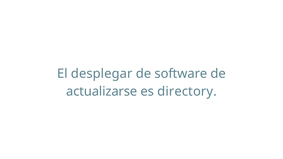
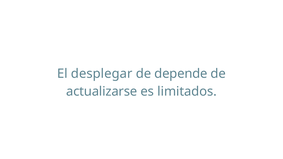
software: software -> depende
directory: directory -> limitados
